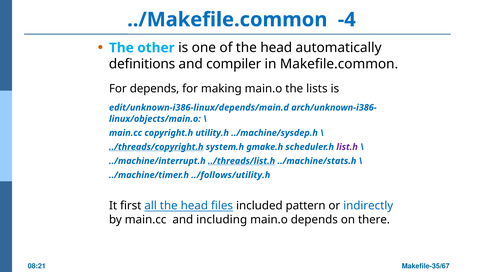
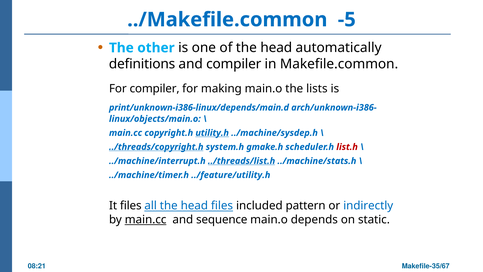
-4: -4 -> -5
For depends: depends -> compiler
edit/unknown-i386-linux/depends/main.d: edit/unknown-i386-linux/depends/main.d -> print/unknown-i386-linux/depends/main.d
utility.h underline: none -> present
list.h colour: purple -> red
../follows/utility.h: ../follows/utility.h -> ../feature/utility.h
It first: first -> files
main.cc at (146, 219) underline: none -> present
including: including -> sequence
there: there -> static
